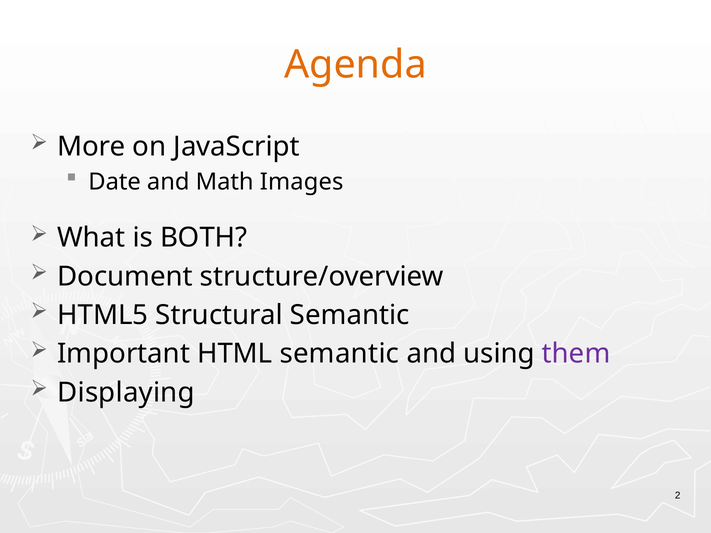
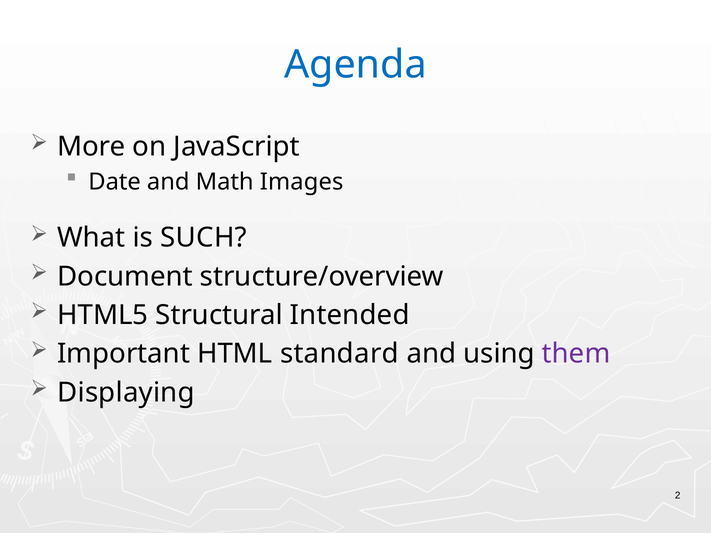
Agenda colour: orange -> blue
BOTH: BOTH -> SUCH
Structural Semantic: Semantic -> Intended
HTML semantic: semantic -> standard
